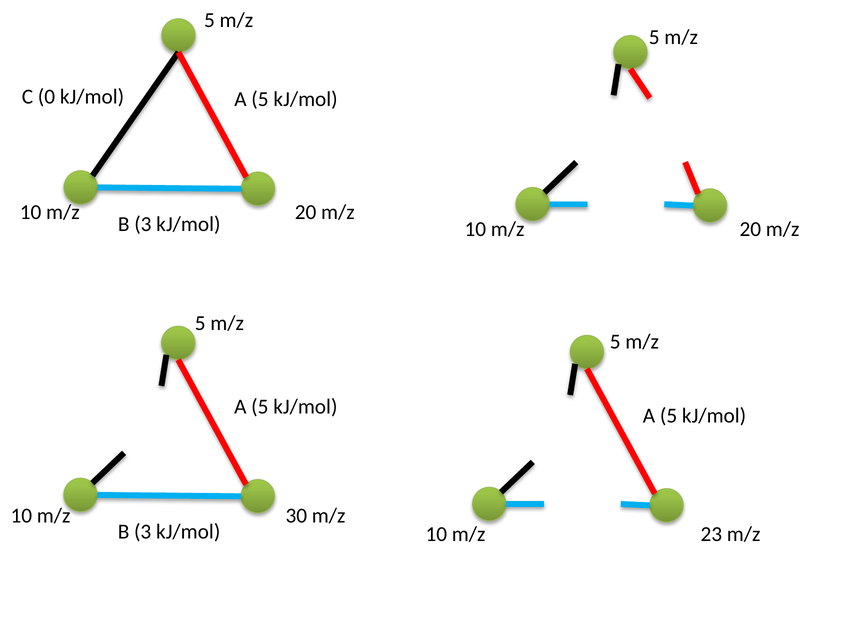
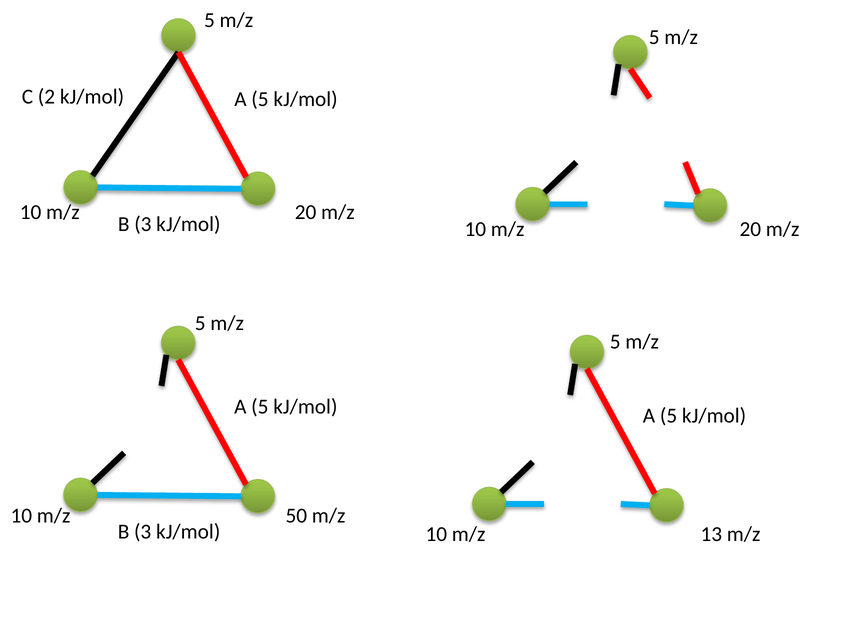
0: 0 -> 2
30: 30 -> 50
23: 23 -> 13
